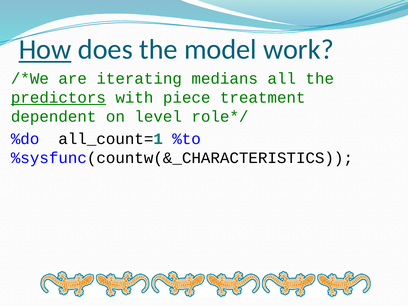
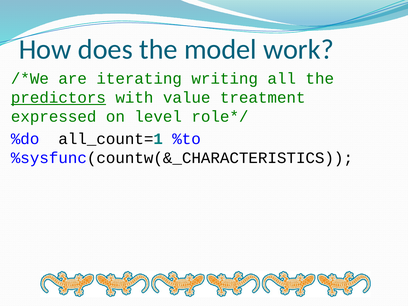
How underline: present -> none
medians: medians -> writing
piece: piece -> value
dependent: dependent -> expressed
